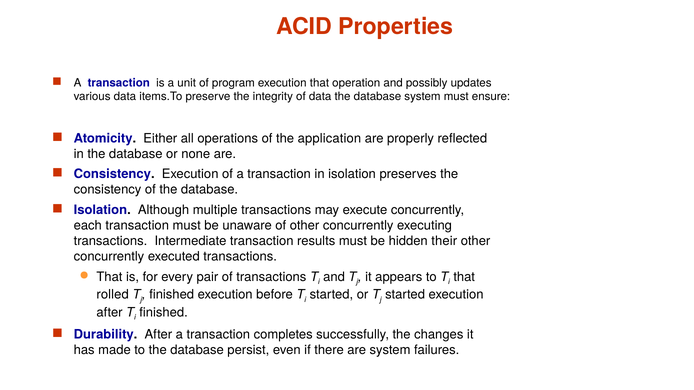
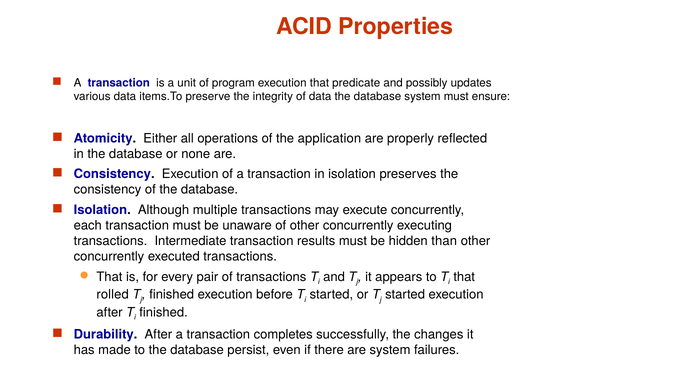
operation: operation -> predicate
their: their -> than
